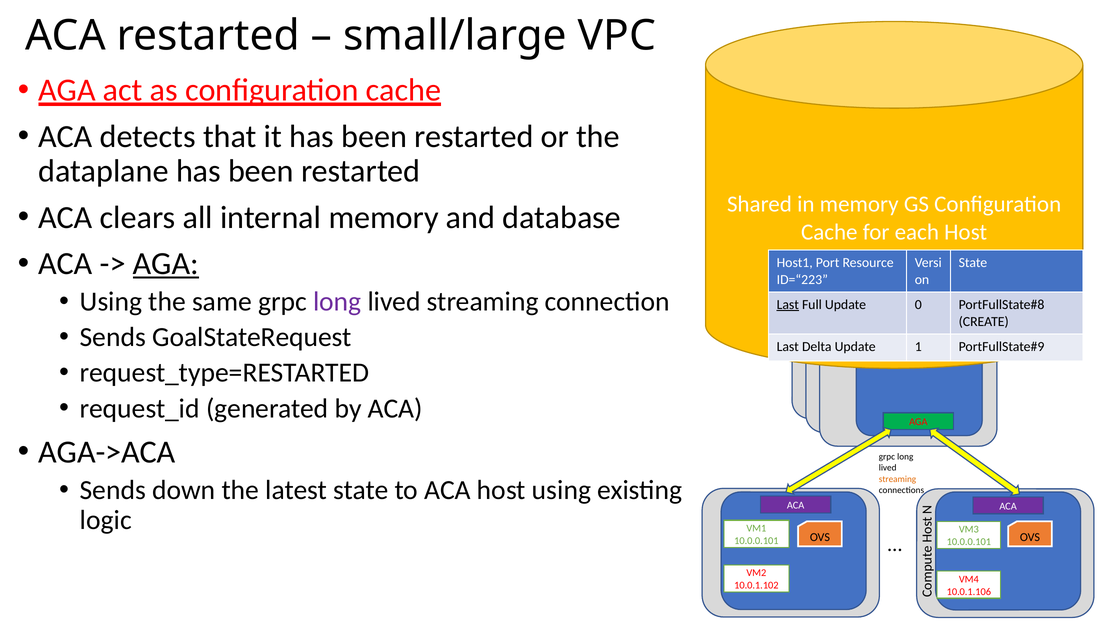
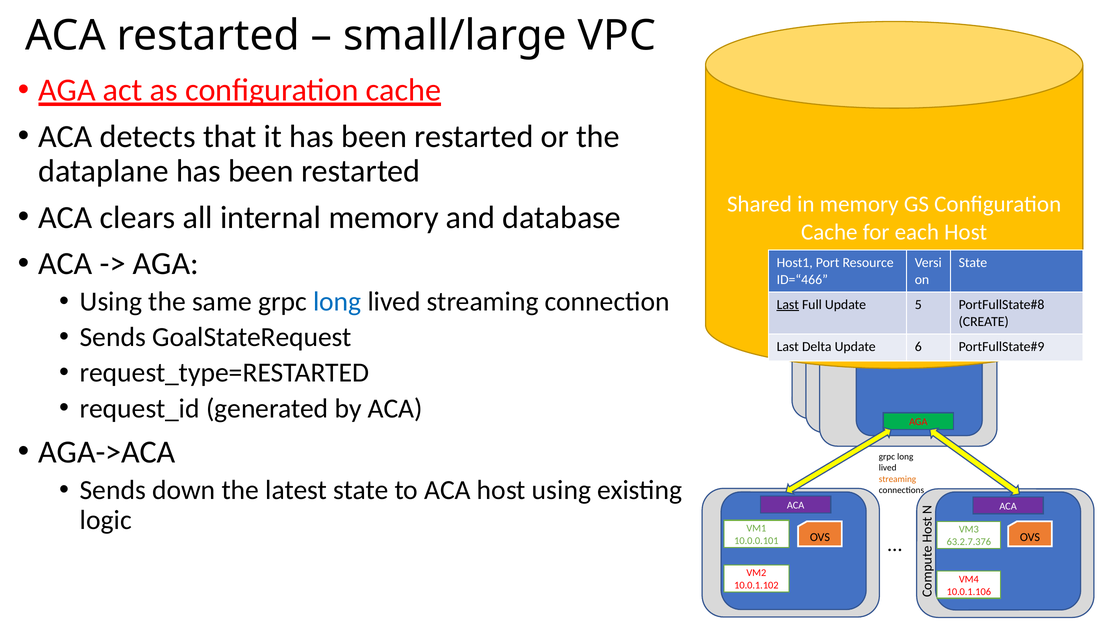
AGA at (166, 264) underline: present -> none
ID=“223: ID=“223 -> ID=“466
long at (337, 302) colour: purple -> blue
0: 0 -> 5
1: 1 -> 6
10.0.0.101 at (969, 542): 10.0.0.101 -> 63.2.7.376
